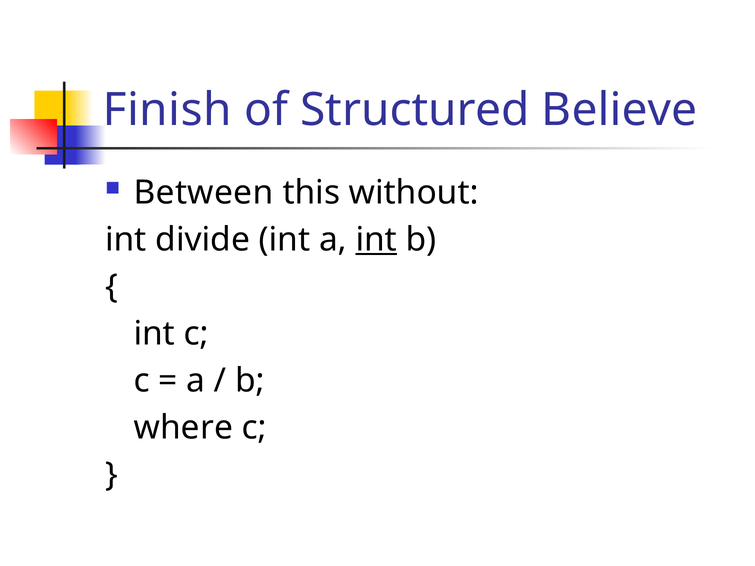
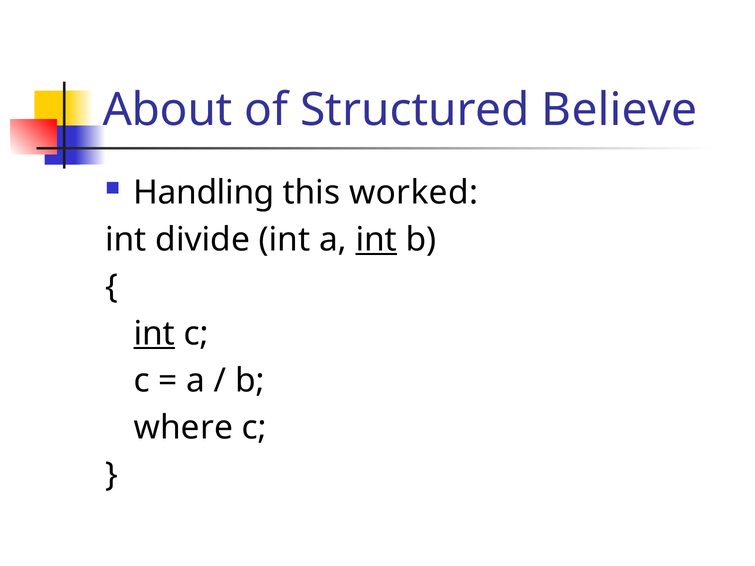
Finish: Finish -> About
Between: Between -> Handling
without: without -> worked
int at (154, 334) underline: none -> present
